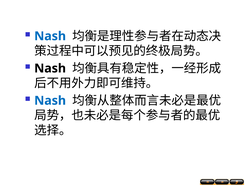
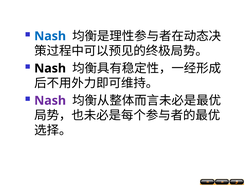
Nash at (50, 101) colour: blue -> purple
